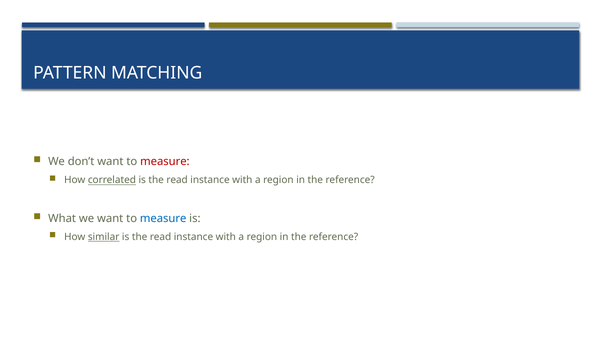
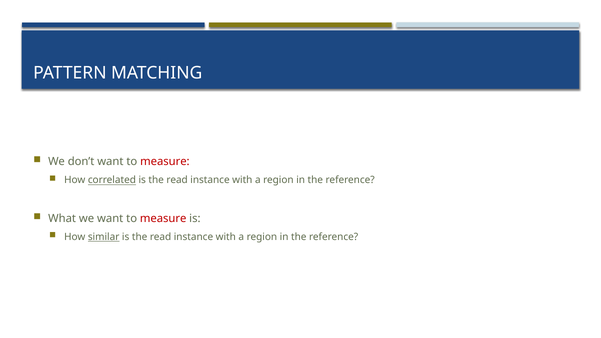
measure at (163, 218) colour: blue -> red
